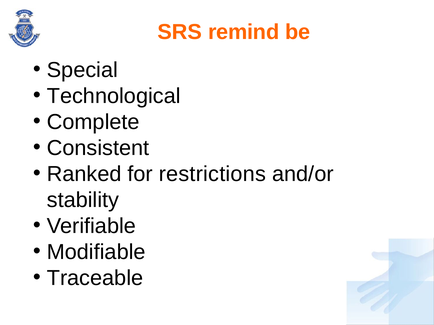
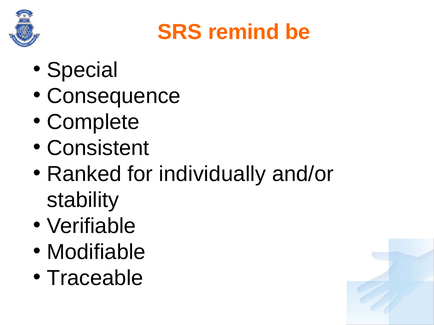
Technological: Technological -> Consequence
restrictions: restrictions -> individually
